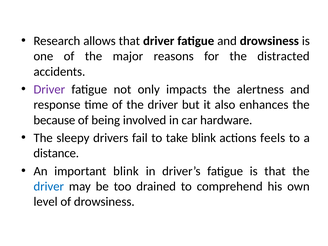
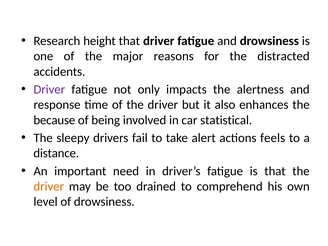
allows: allows -> height
hardware: hardware -> statistical
take blink: blink -> alert
important blink: blink -> need
driver at (49, 186) colour: blue -> orange
